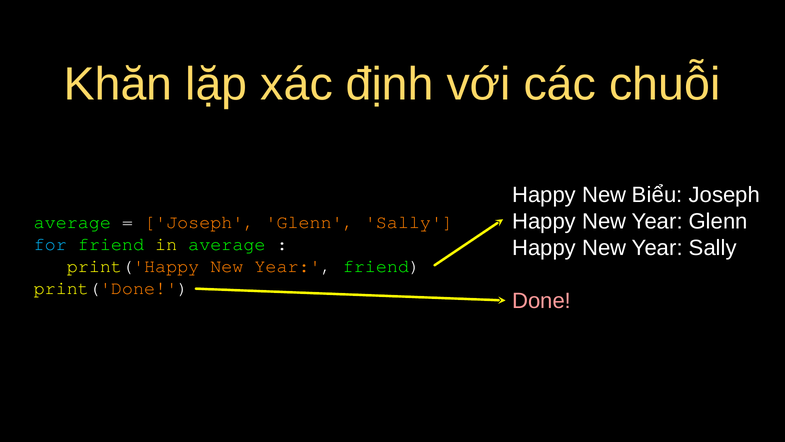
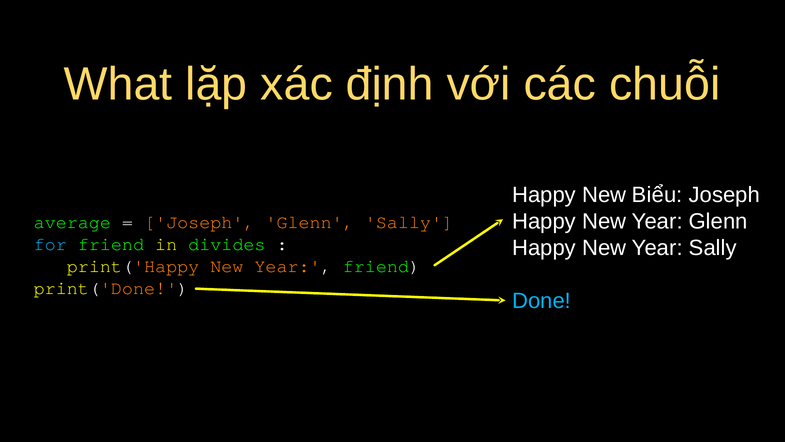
Khăn: Khăn -> What
in average: average -> divides
Done colour: pink -> light blue
